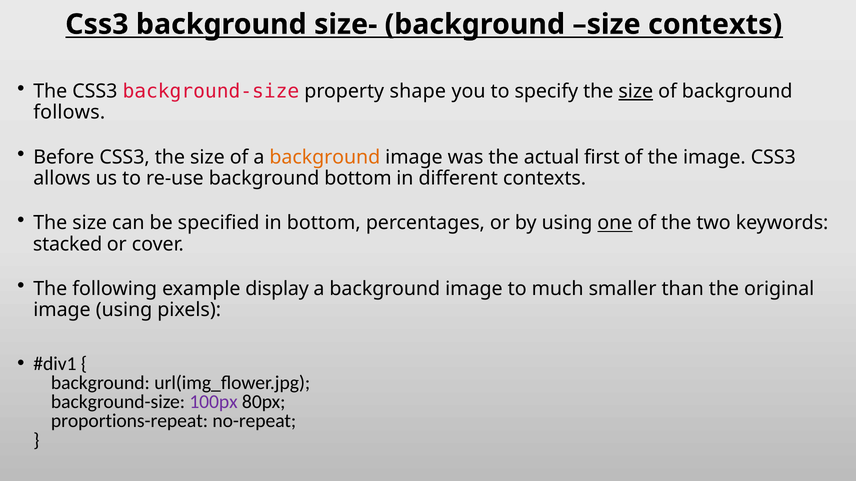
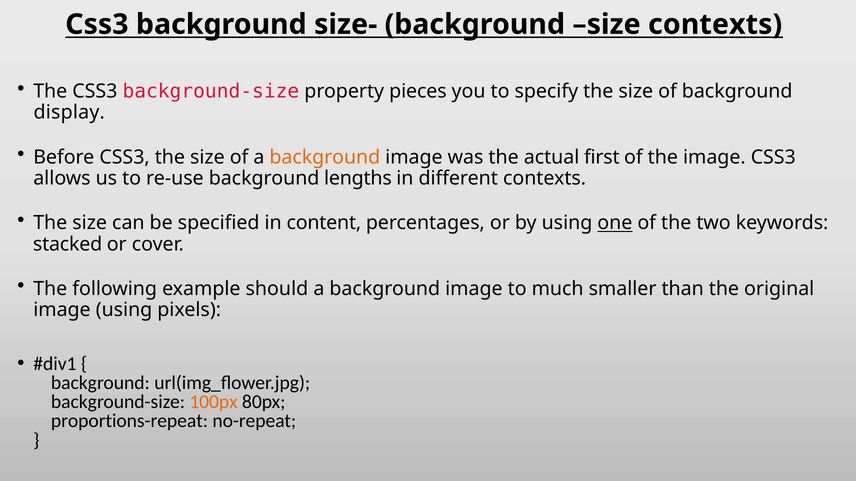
shape: shape -> pieces
size at (636, 91) underline: present -> none
follows: follows -> display
background bottom: bottom -> lengths
in bottom: bottom -> content
display: display -> should
100px colour: purple -> orange
